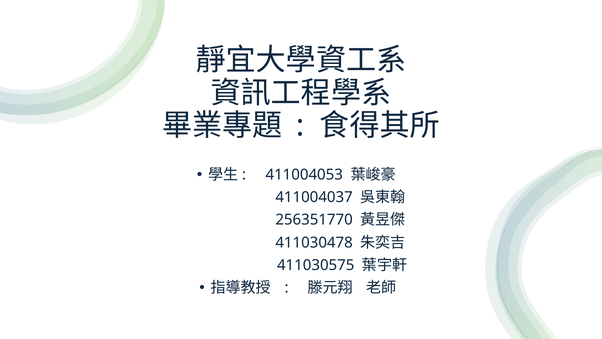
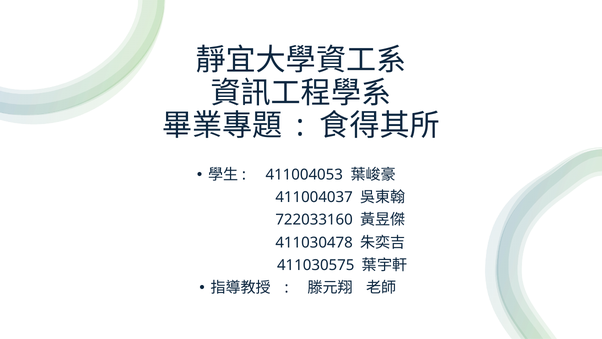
256351770: 256351770 -> 722033160
